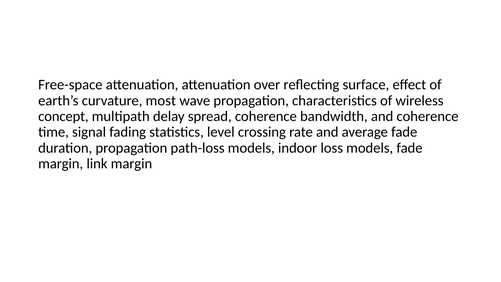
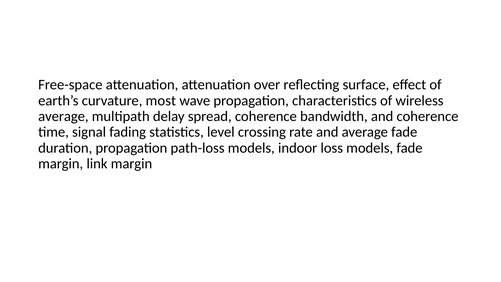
concept at (63, 116): concept -> average
